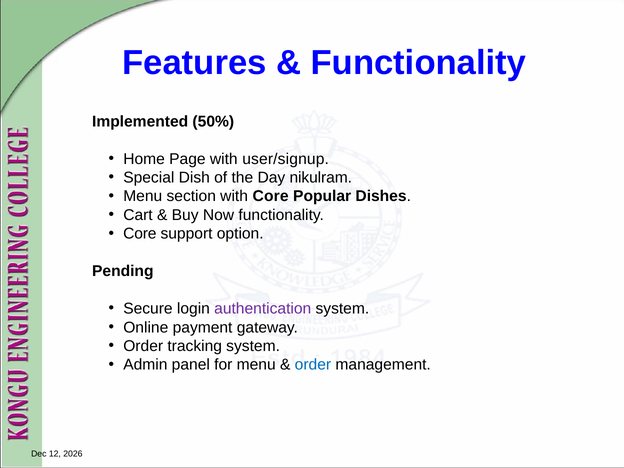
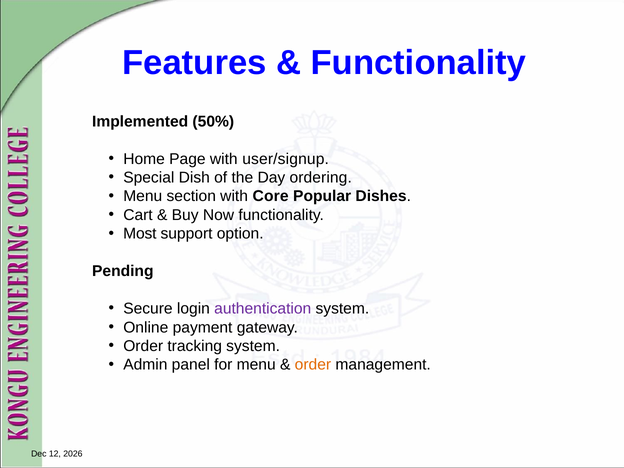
nikulram: nikulram -> ordering
Core at (140, 234): Core -> Most
order at (313, 365) colour: blue -> orange
